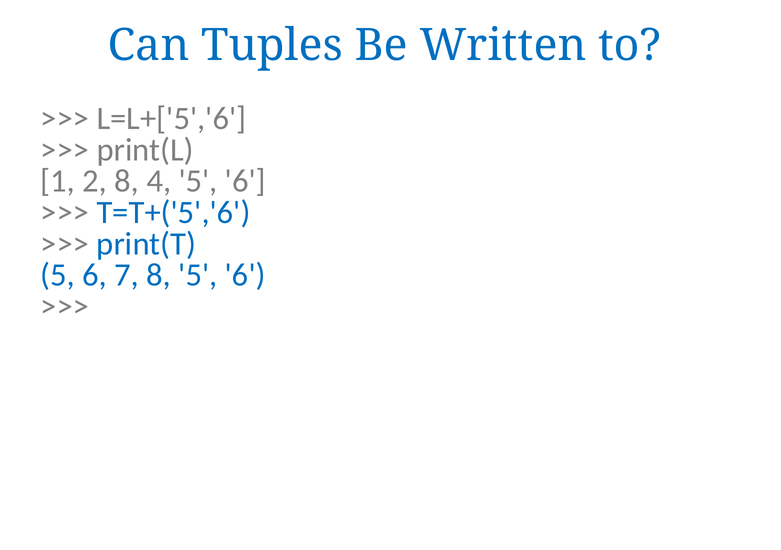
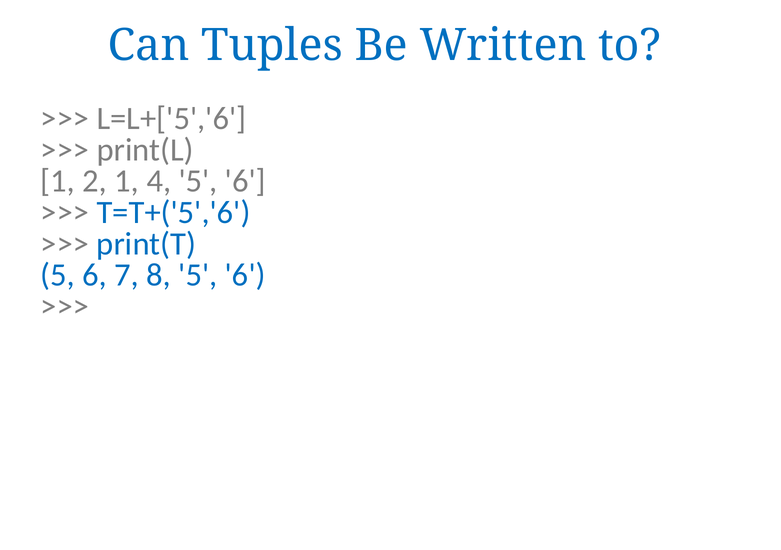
2 8: 8 -> 1
